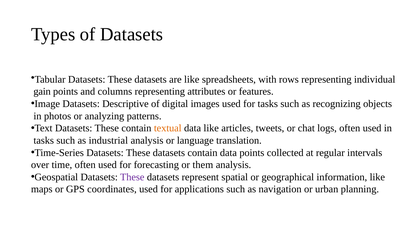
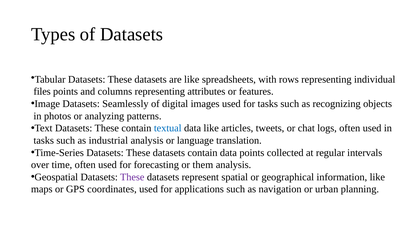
gain: gain -> files
Descriptive: Descriptive -> Seamlessly
textual colour: orange -> blue
